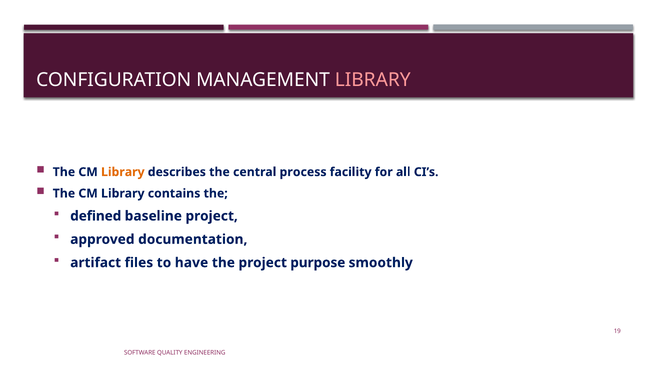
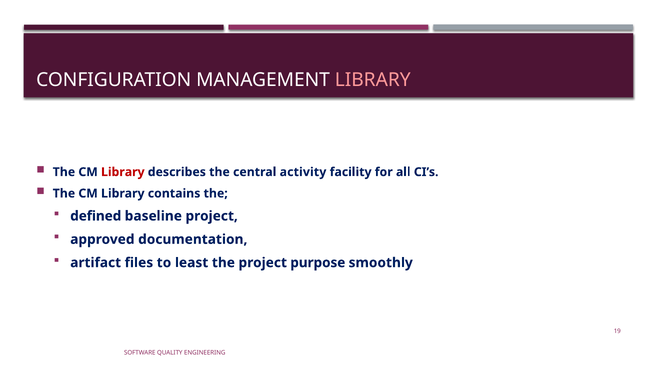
Library at (123, 172) colour: orange -> red
process: process -> activity
have: have -> least
